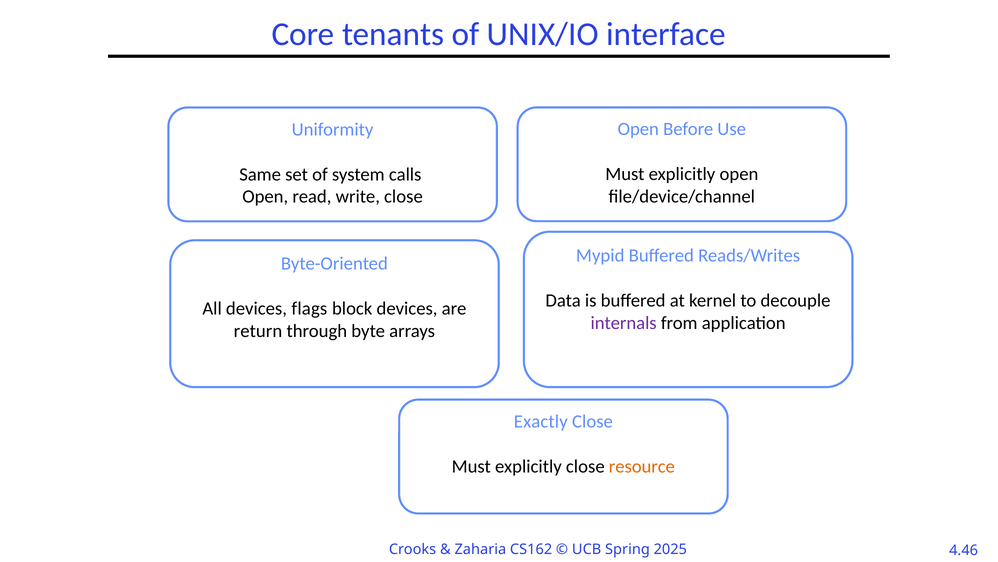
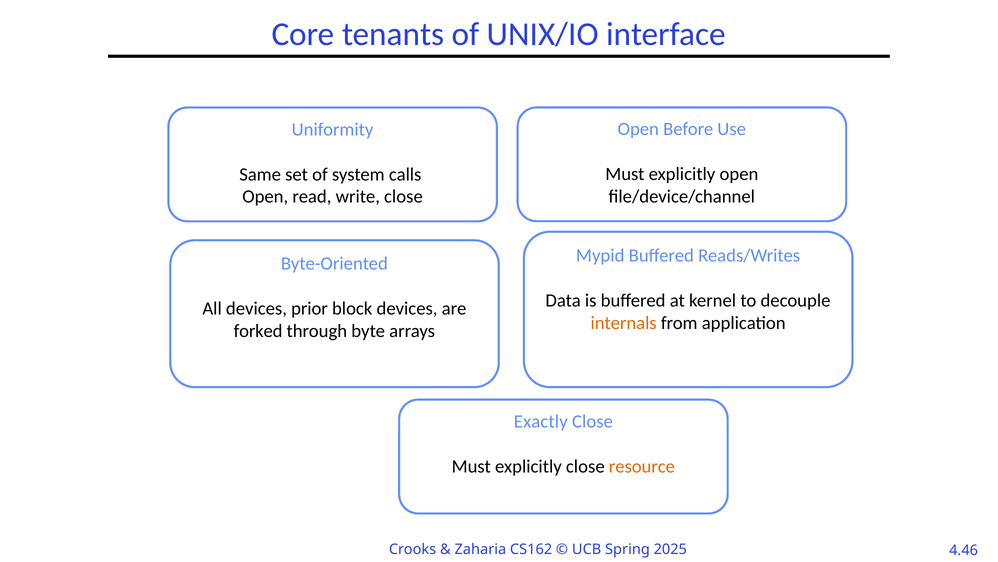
flags: flags -> prior
internals colour: purple -> orange
return: return -> forked
